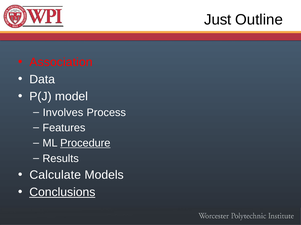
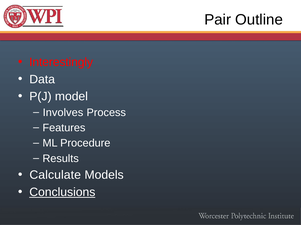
Just: Just -> Pair
Association: Association -> Interestingly
Procedure underline: present -> none
